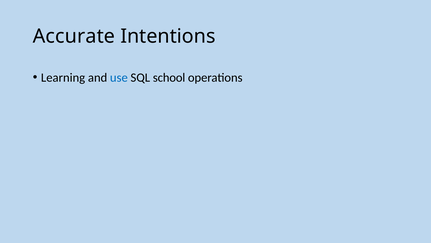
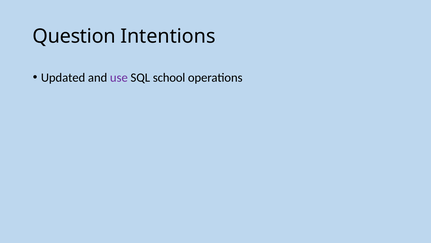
Accurate: Accurate -> Question
Learning: Learning -> Updated
use colour: blue -> purple
